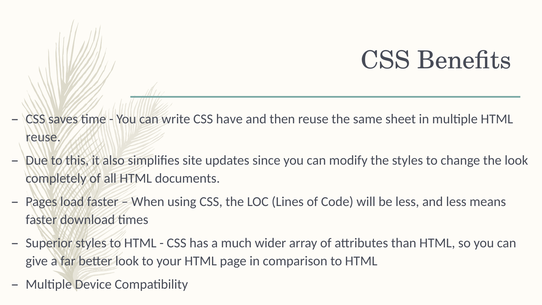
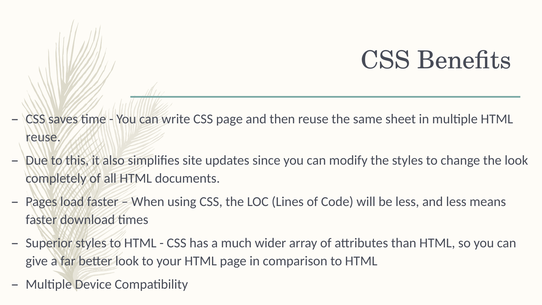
CSS have: have -> page
